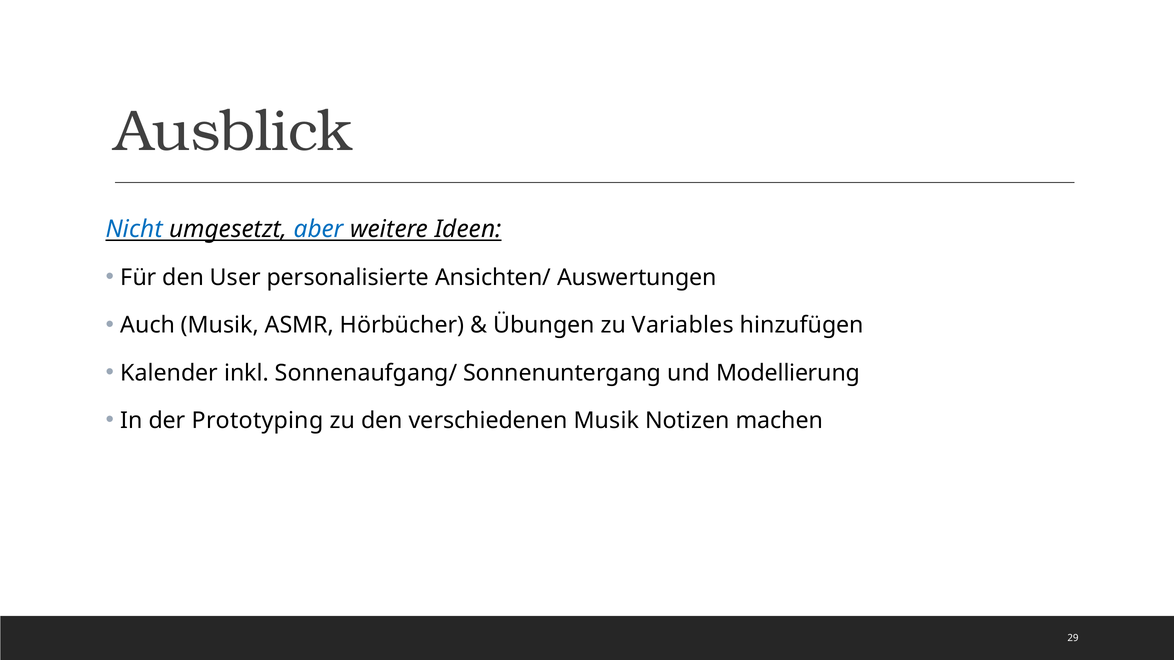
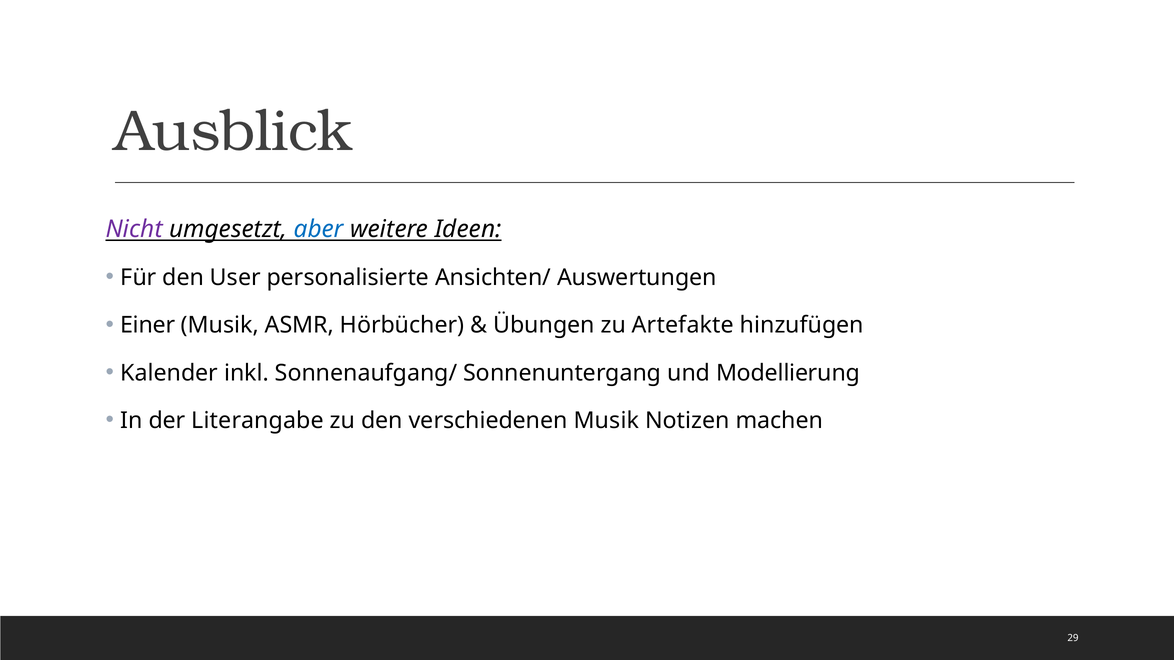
Nicht colour: blue -> purple
Auch: Auch -> Einer
Variables: Variables -> Artefakte
Prototyping: Prototyping -> Literangabe
